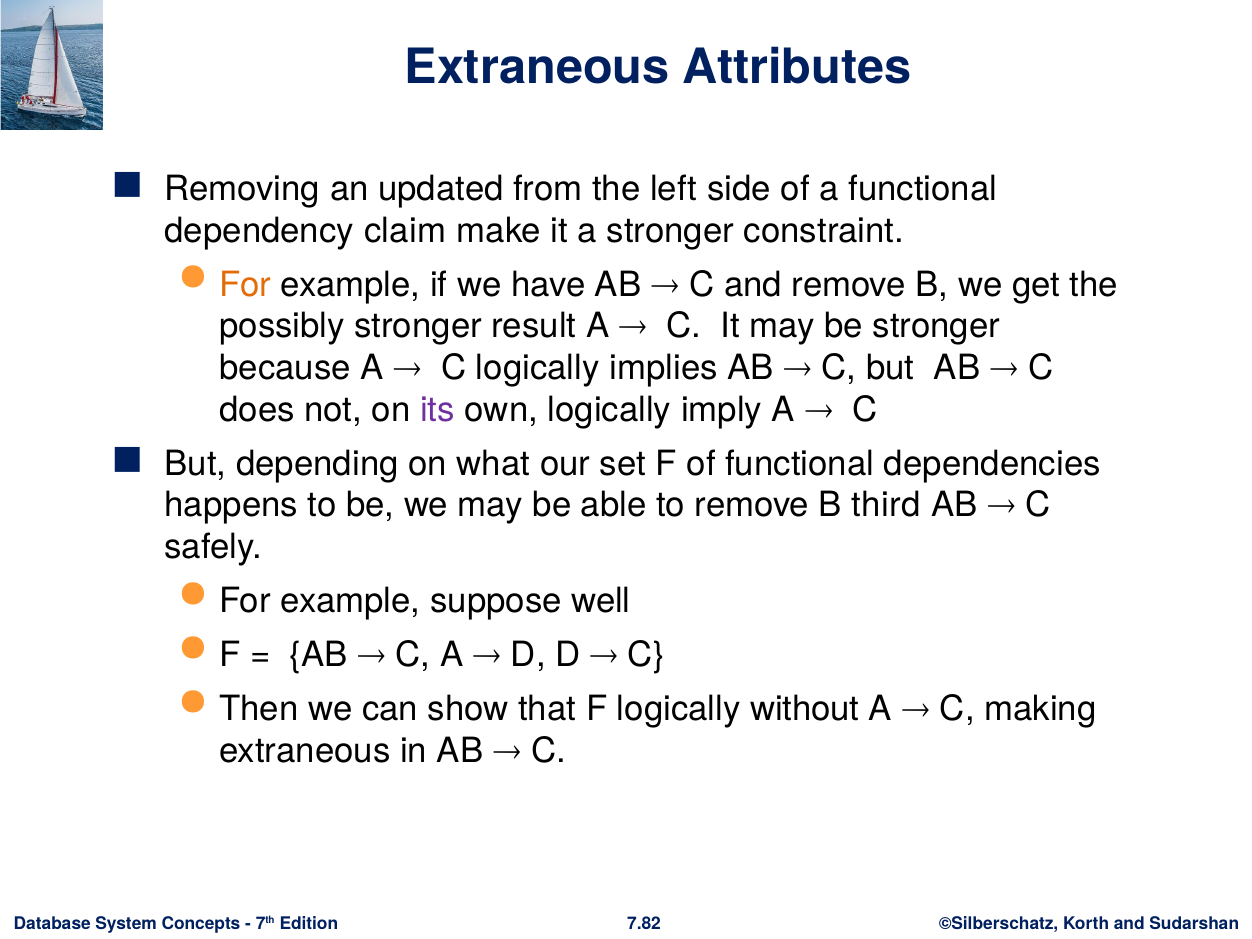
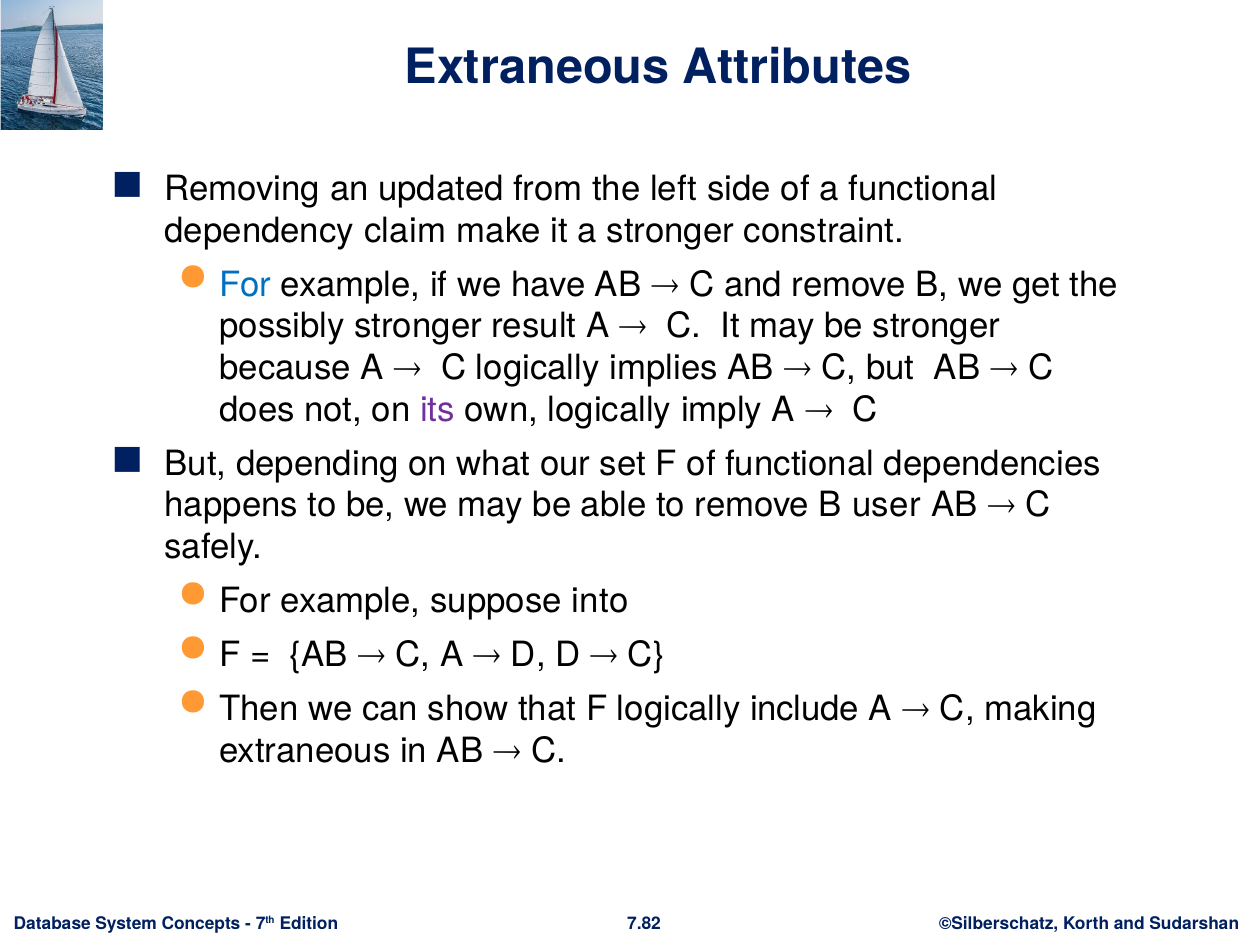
For at (245, 285) colour: orange -> blue
third: third -> user
well: well -> into
without: without -> include
